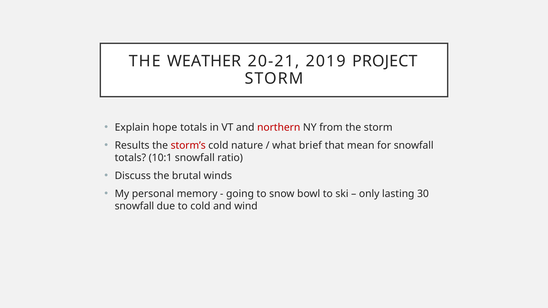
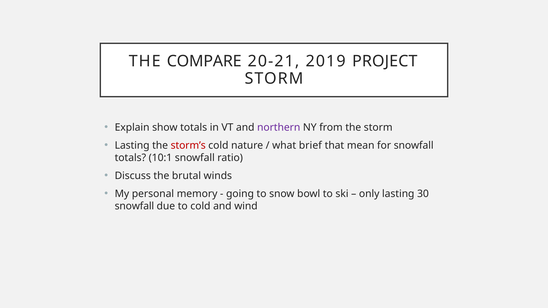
WEATHER: WEATHER -> COMPARE
hope: hope -> show
northern colour: red -> purple
Results at (132, 146): Results -> Lasting
